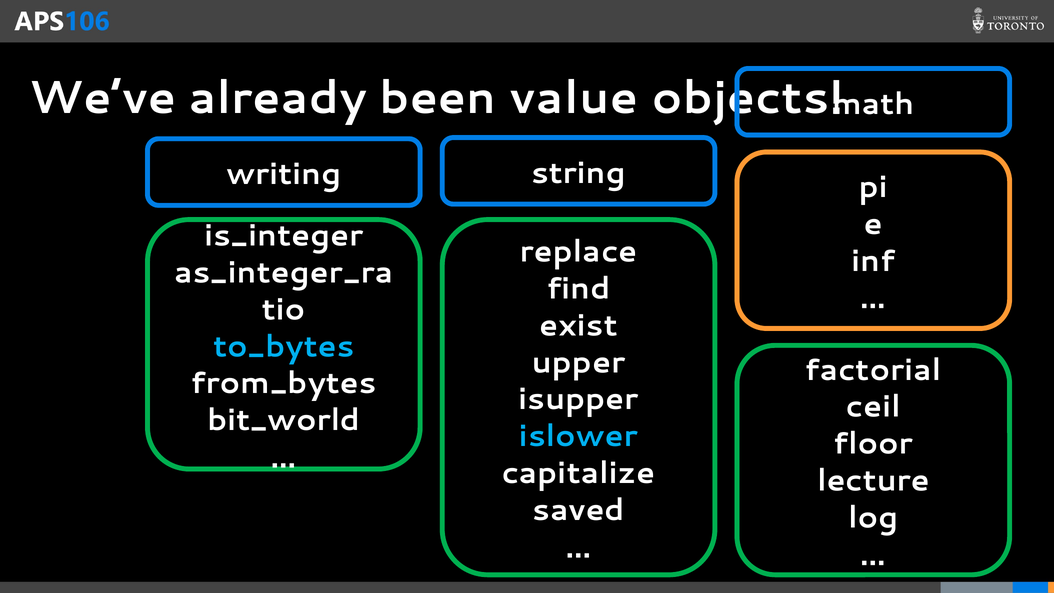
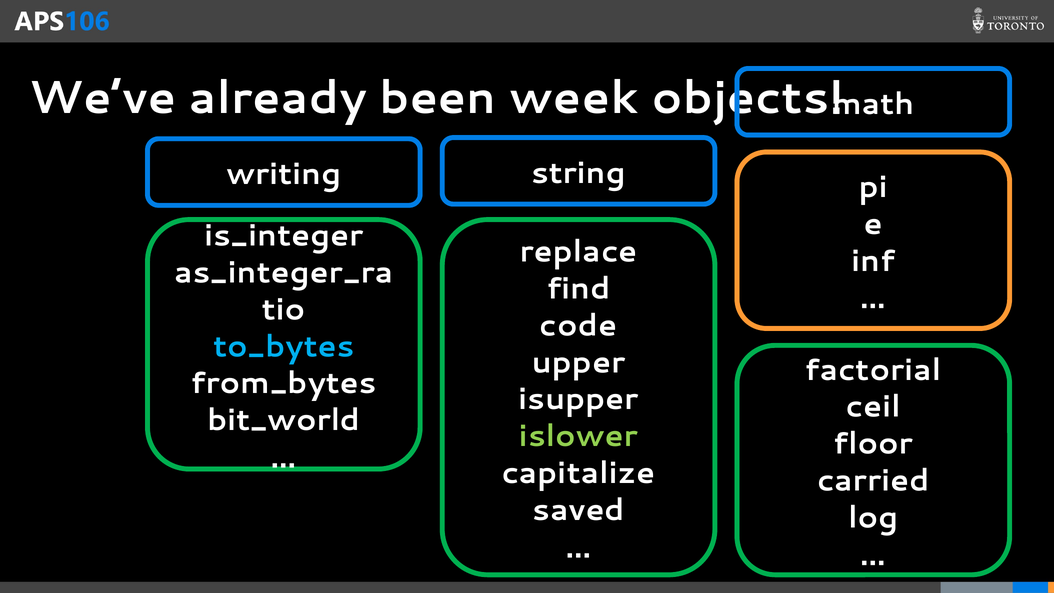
value: value -> week
exist: exist -> code
islower colour: light blue -> light green
lecture: lecture -> carried
